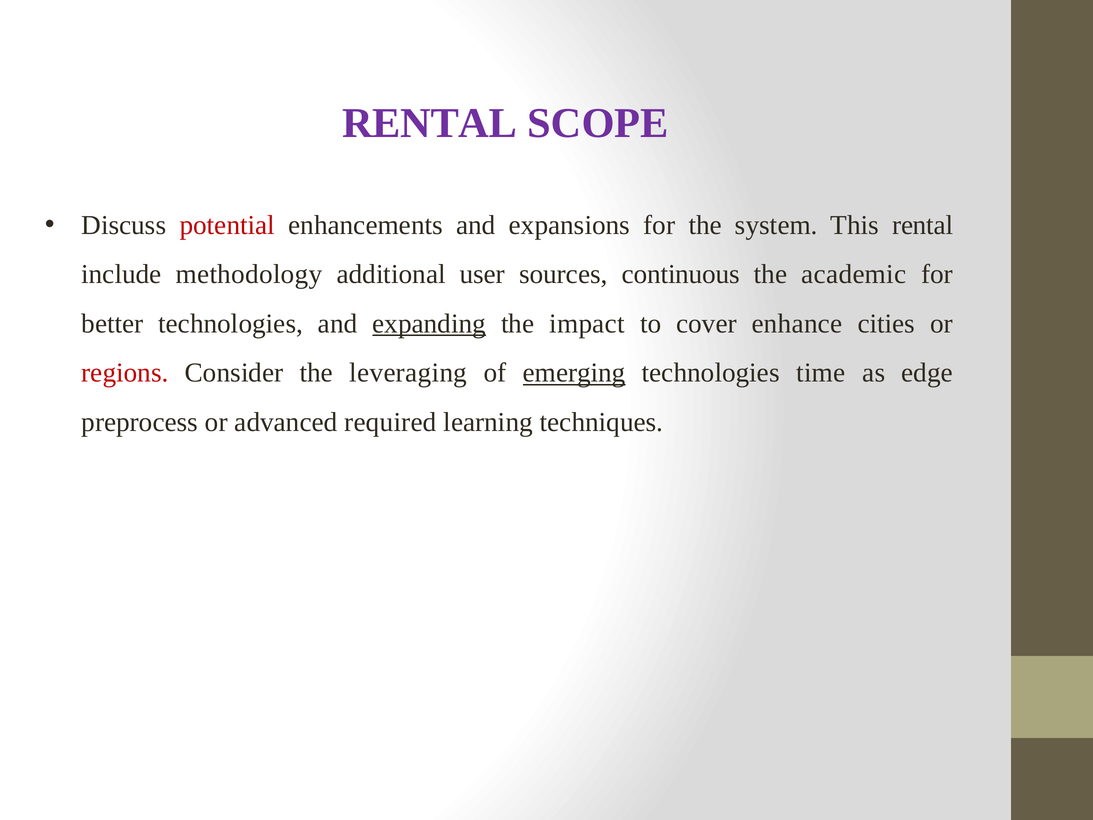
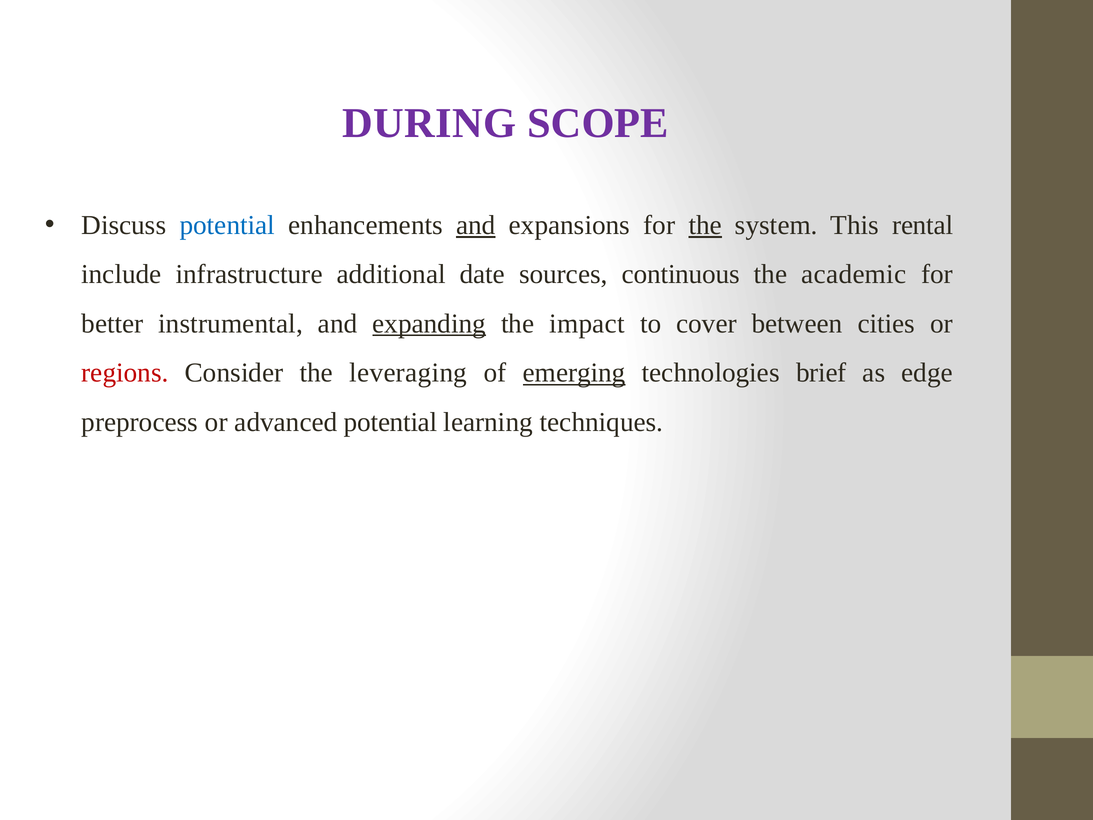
RENTAL at (430, 123): RENTAL -> DURING
potential at (227, 225) colour: red -> blue
and at (476, 225) underline: none -> present
the at (705, 225) underline: none -> present
methodology: methodology -> infrastructure
user: user -> date
better technologies: technologies -> instrumental
enhance: enhance -> between
time: time -> brief
advanced required: required -> potential
